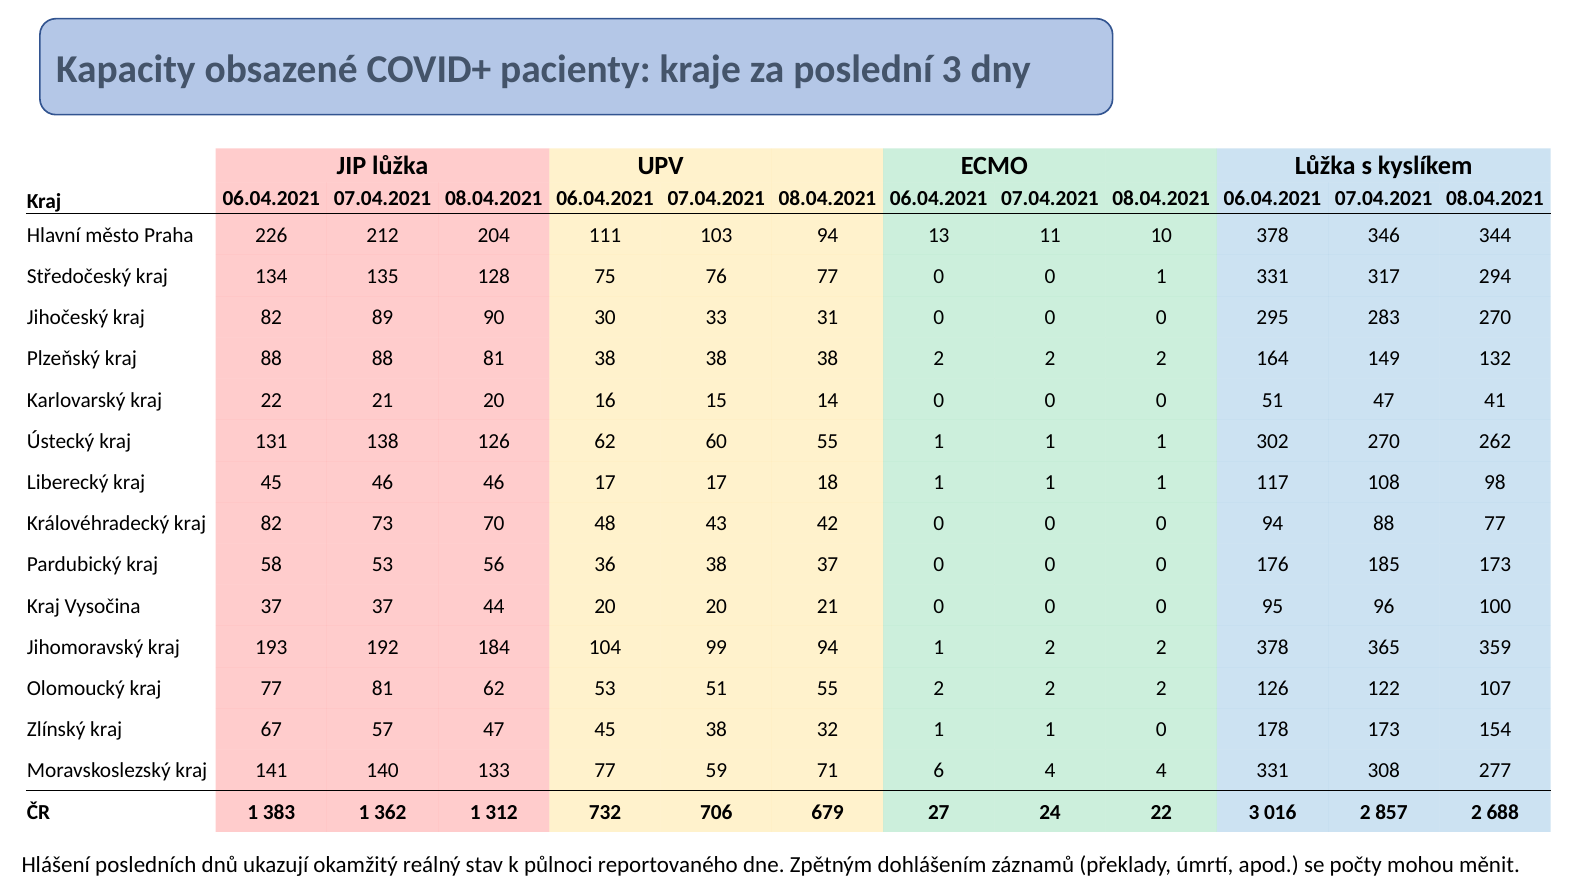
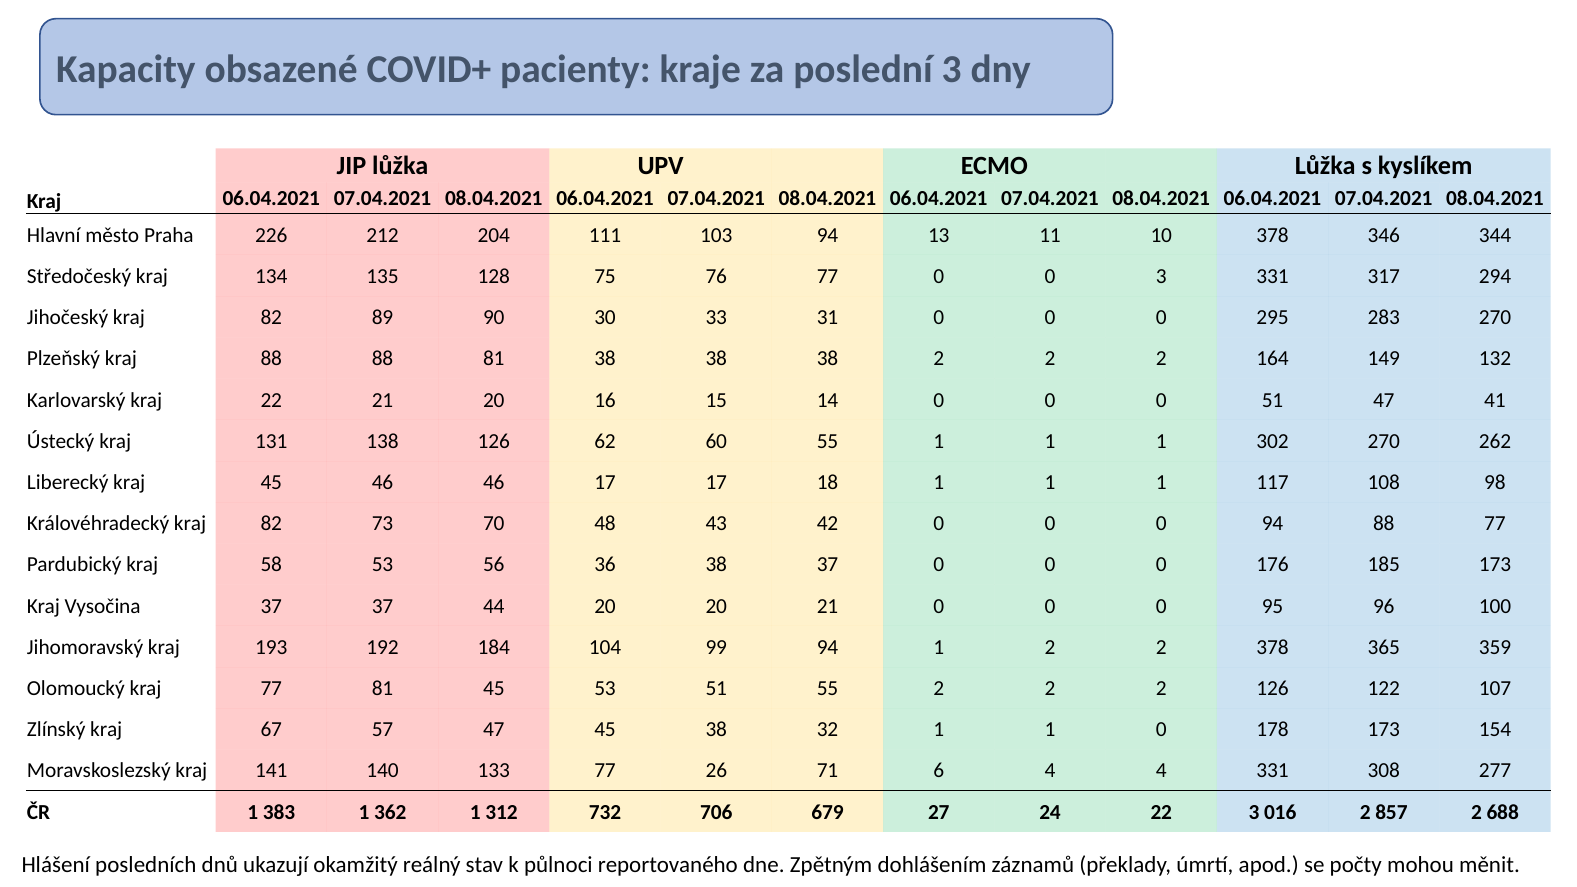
0 1: 1 -> 3
81 62: 62 -> 45
59: 59 -> 26
